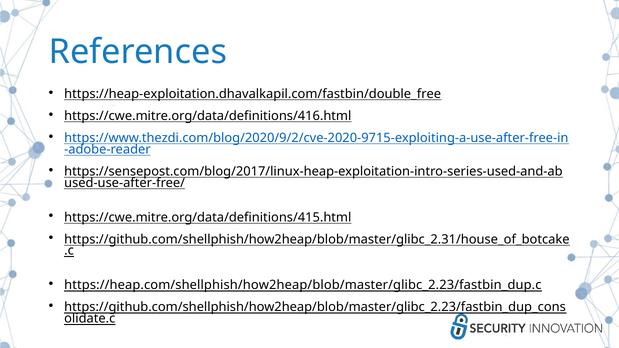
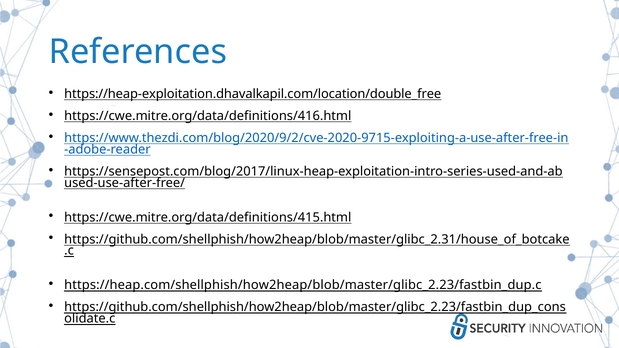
https://heap-exploitation.dhavalkapil.com/fastbin/double_free: https://heap-exploitation.dhavalkapil.com/fastbin/double_free -> https://heap-exploitation.dhavalkapil.com/location/double_free
